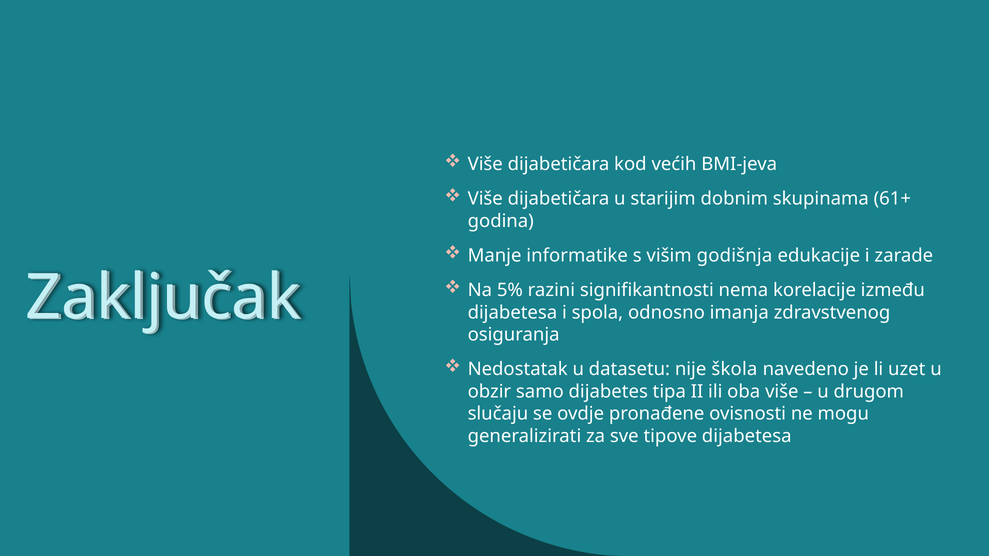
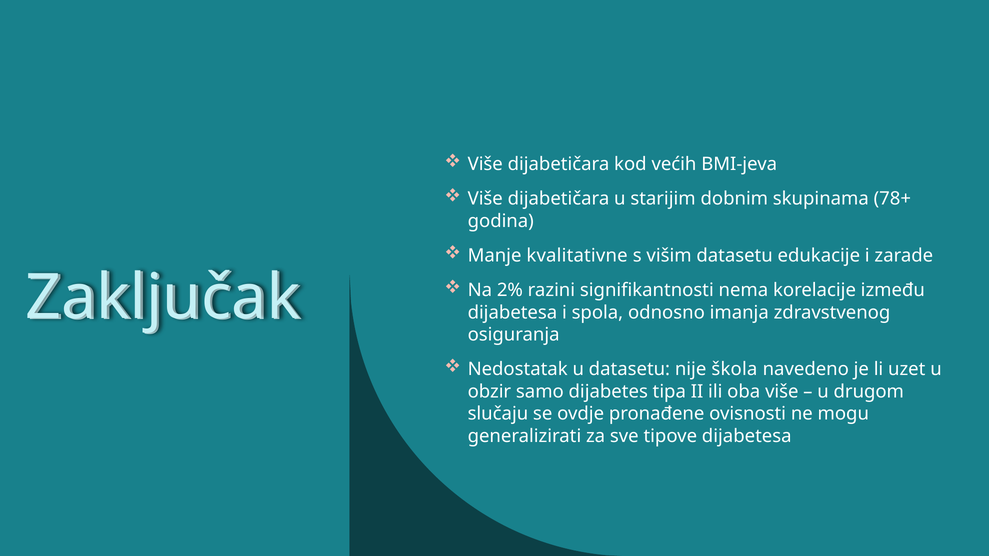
61+: 61+ -> 78+
informatike: informatike -> kvalitativne
višim godišnja: godišnja -> datasetu
5%: 5% -> 2%
